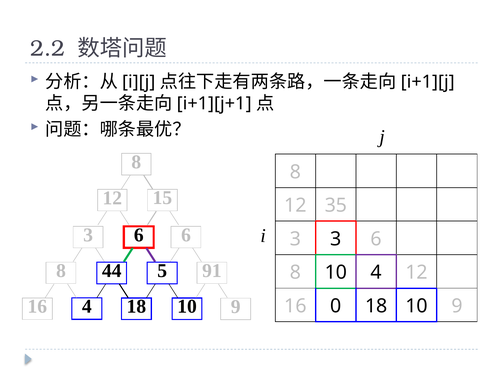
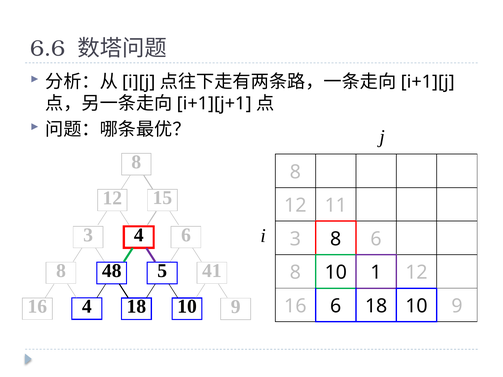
2.2: 2.2 -> 6.6
35: 35 -> 11
6 at (139, 235): 6 -> 4
3 3: 3 -> 8
44: 44 -> 48
91: 91 -> 41
10 4: 4 -> 1
16 0: 0 -> 6
